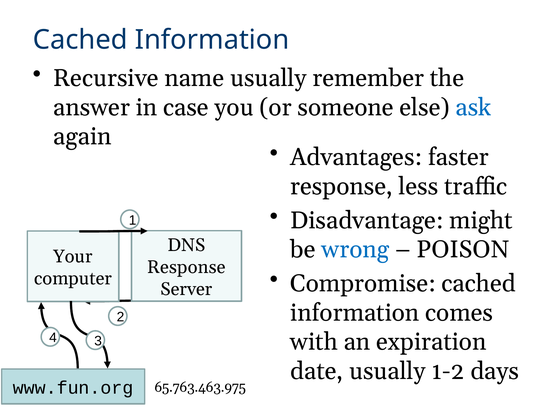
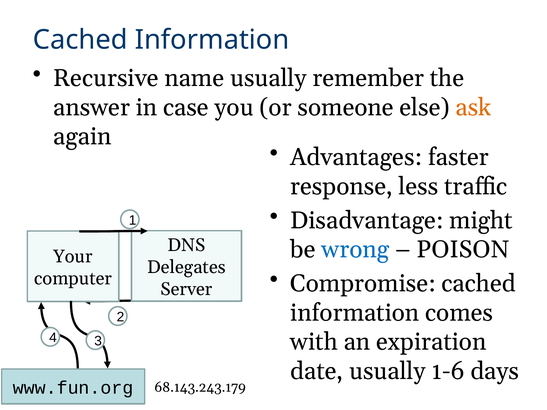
ask colour: blue -> orange
Response at (186, 267): Response -> Delegates
1-2: 1-2 -> 1-6
65.763.463.975: 65.763.463.975 -> 68.143.243.179
